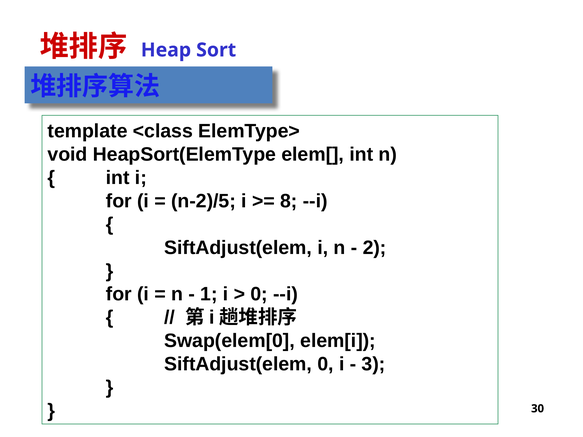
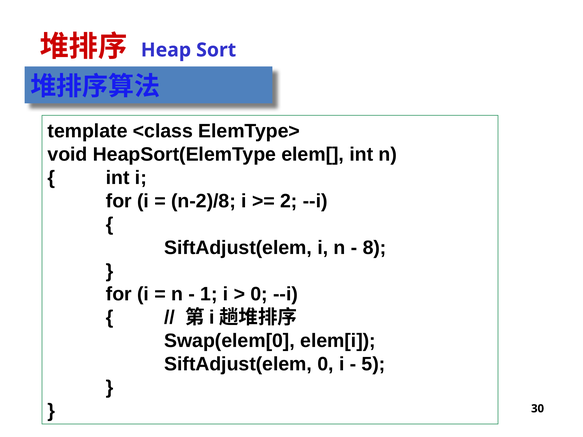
n-2)/5: n-2)/5 -> n-2)/8
8: 8 -> 2
2: 2 -> 8
3: 3 -> 5
